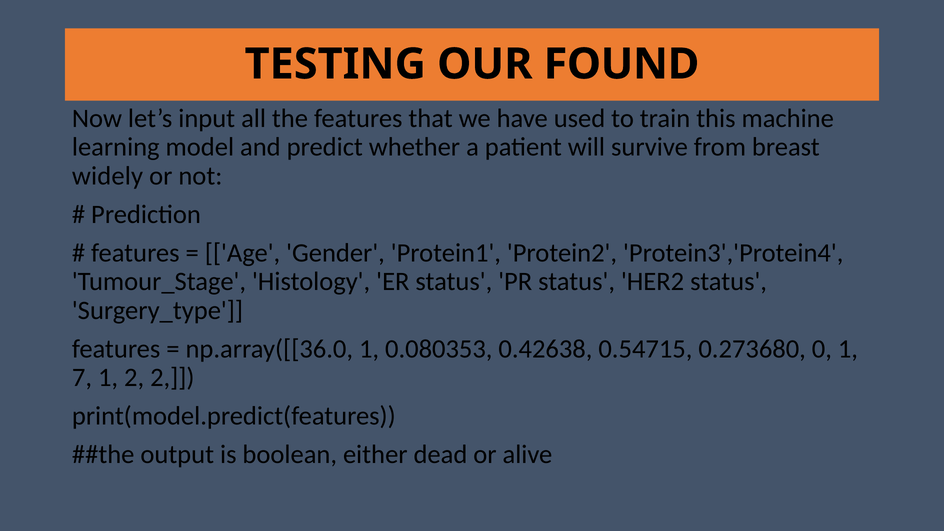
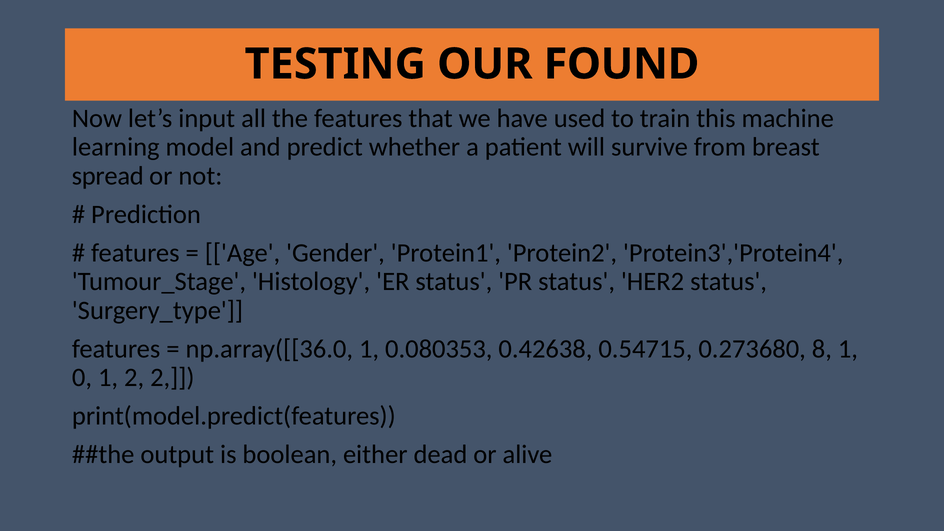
widely: widely -> spread
0: 0 -> 8
7: 7 -> 0
